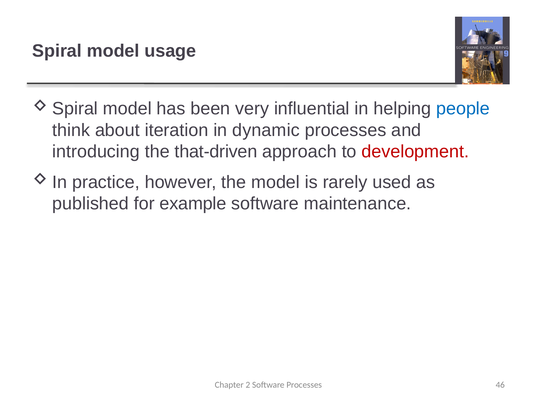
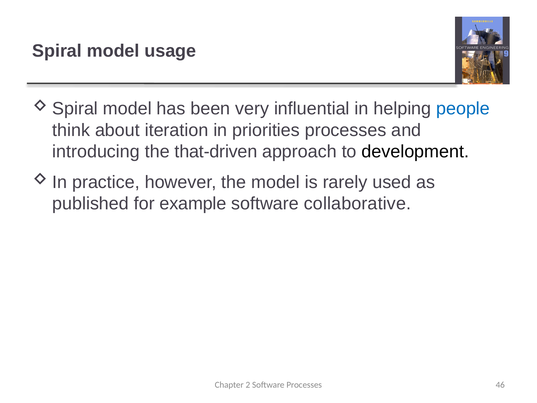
dynamic: dynamic -> priorities
development colour: red -> black
maintenance: maintenance -> collaborative
